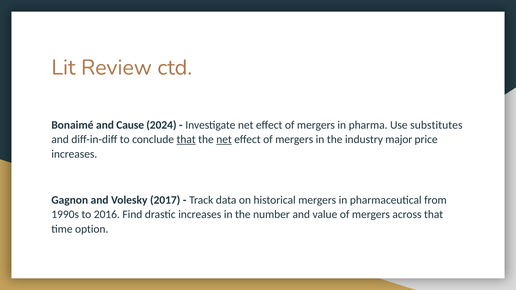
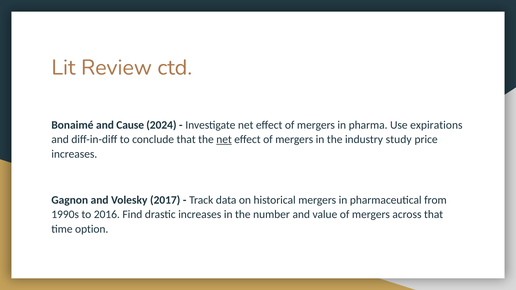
substitutes: substitutes -> expirations
that at (186, 140) underline: present -> none
major: major -> study
